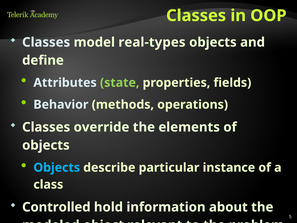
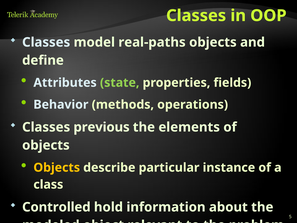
real-types: real-types -> real-paths
override: override -> previous
Objects at (57, 167) colour: light blue -> yellow
